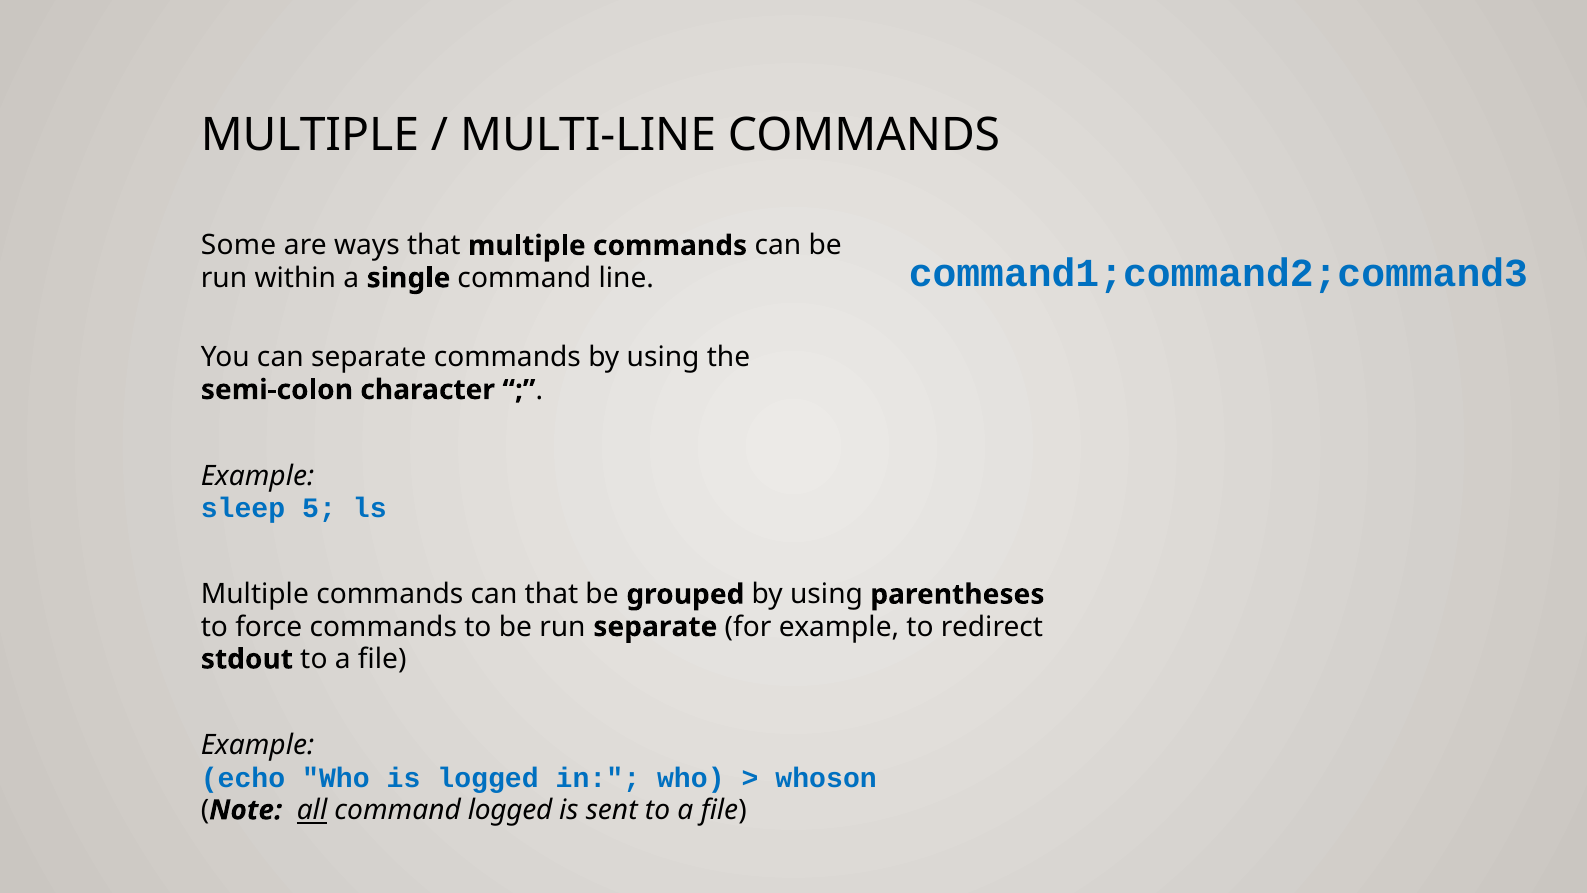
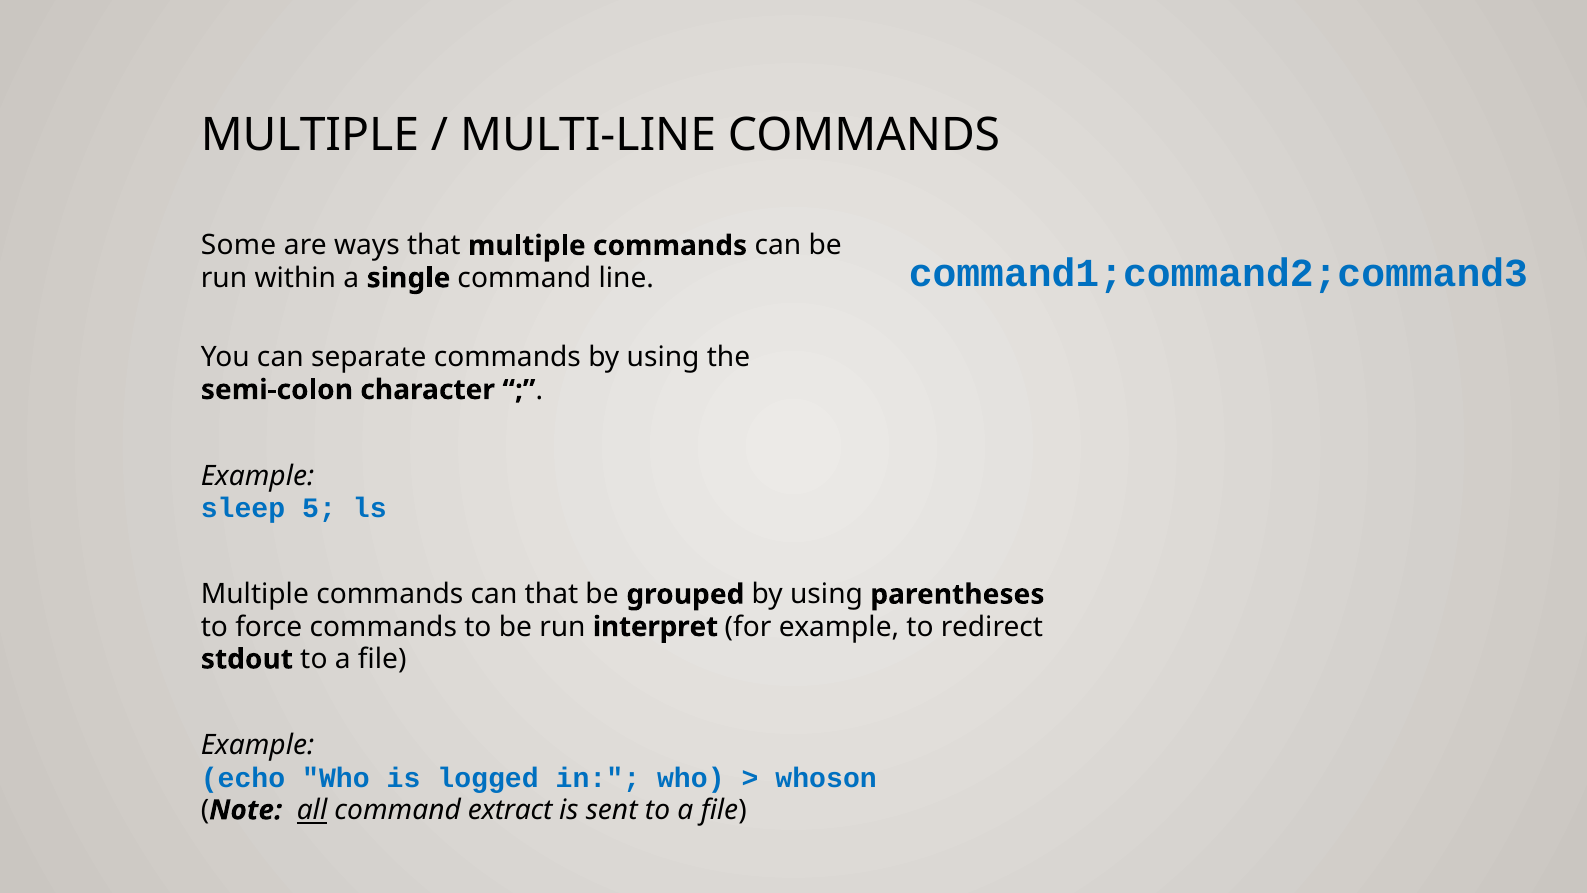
run separate: separate -> interpret
command logged: logged -> extract
